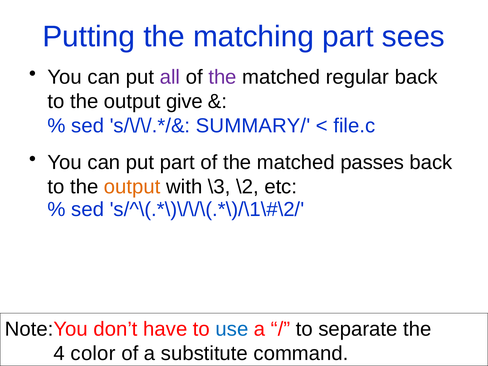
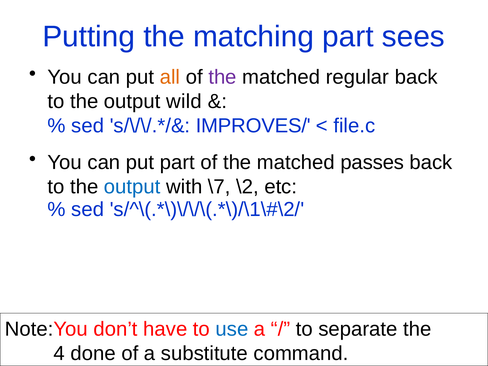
all colour: purple -> orange
give: give -> wild
SUMMARY/: SUMMARY/ -> IMPROVES/
output at (132, 187) colour: orange -> blue
\3: \3 -> \7
color: color -> done
